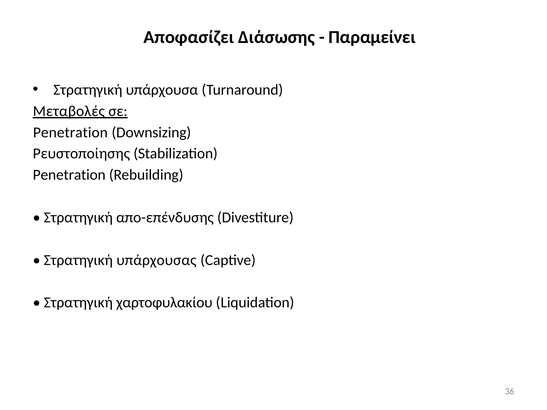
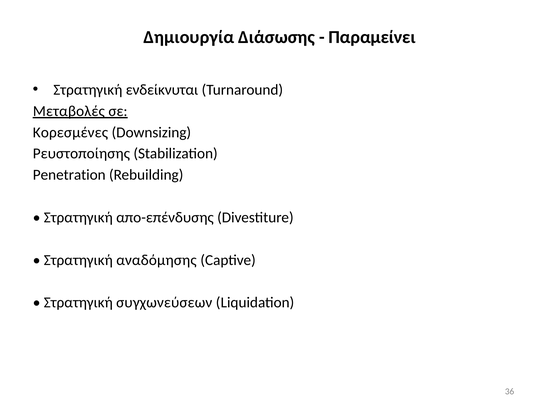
Αποφασίζει: Αποφασίζει -> Δημιουργία
υπάρχουσα: υπάρχουσα -> ενδείκνυται
Penetration at (70, 132): Penetration -> Κορεσμένες
υπάρχουσας: υπάρχουσας -> αναδόμησης
χαρτοφυλακίου: χαρτοφυλακίου -> συγχωνεύσεων
